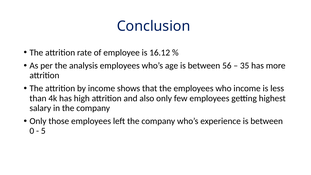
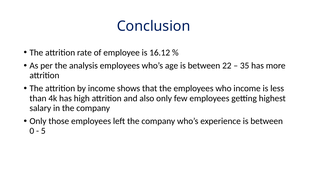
56: 56 -> 22
